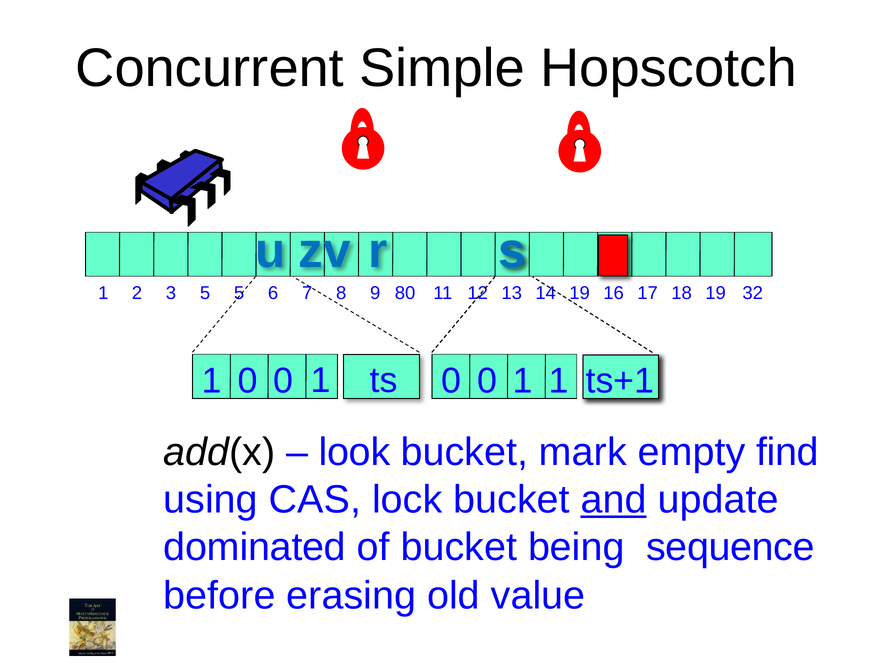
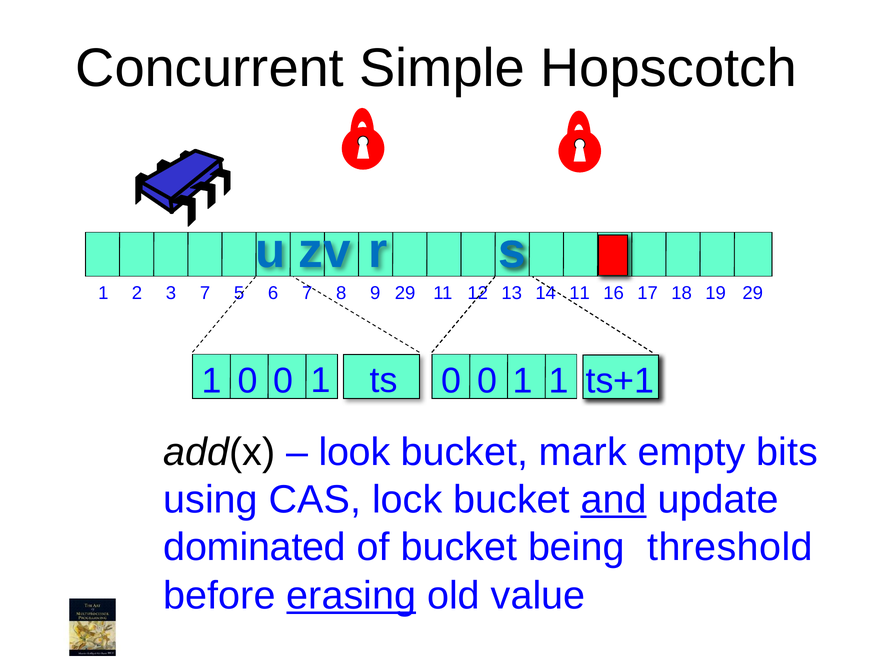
3 5: 5 -> 7
80 at (405, 293): 80 -> 29
19 at (580, 293): 19 -> 11
19 32: 32 -> 29
find: find -> bits
sequence: sequence -> threshold
erasing underline: none -> present
